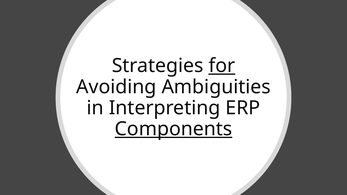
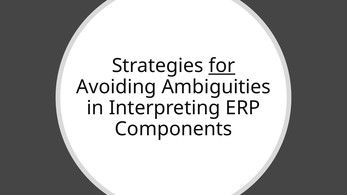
Components underline: present -> none
